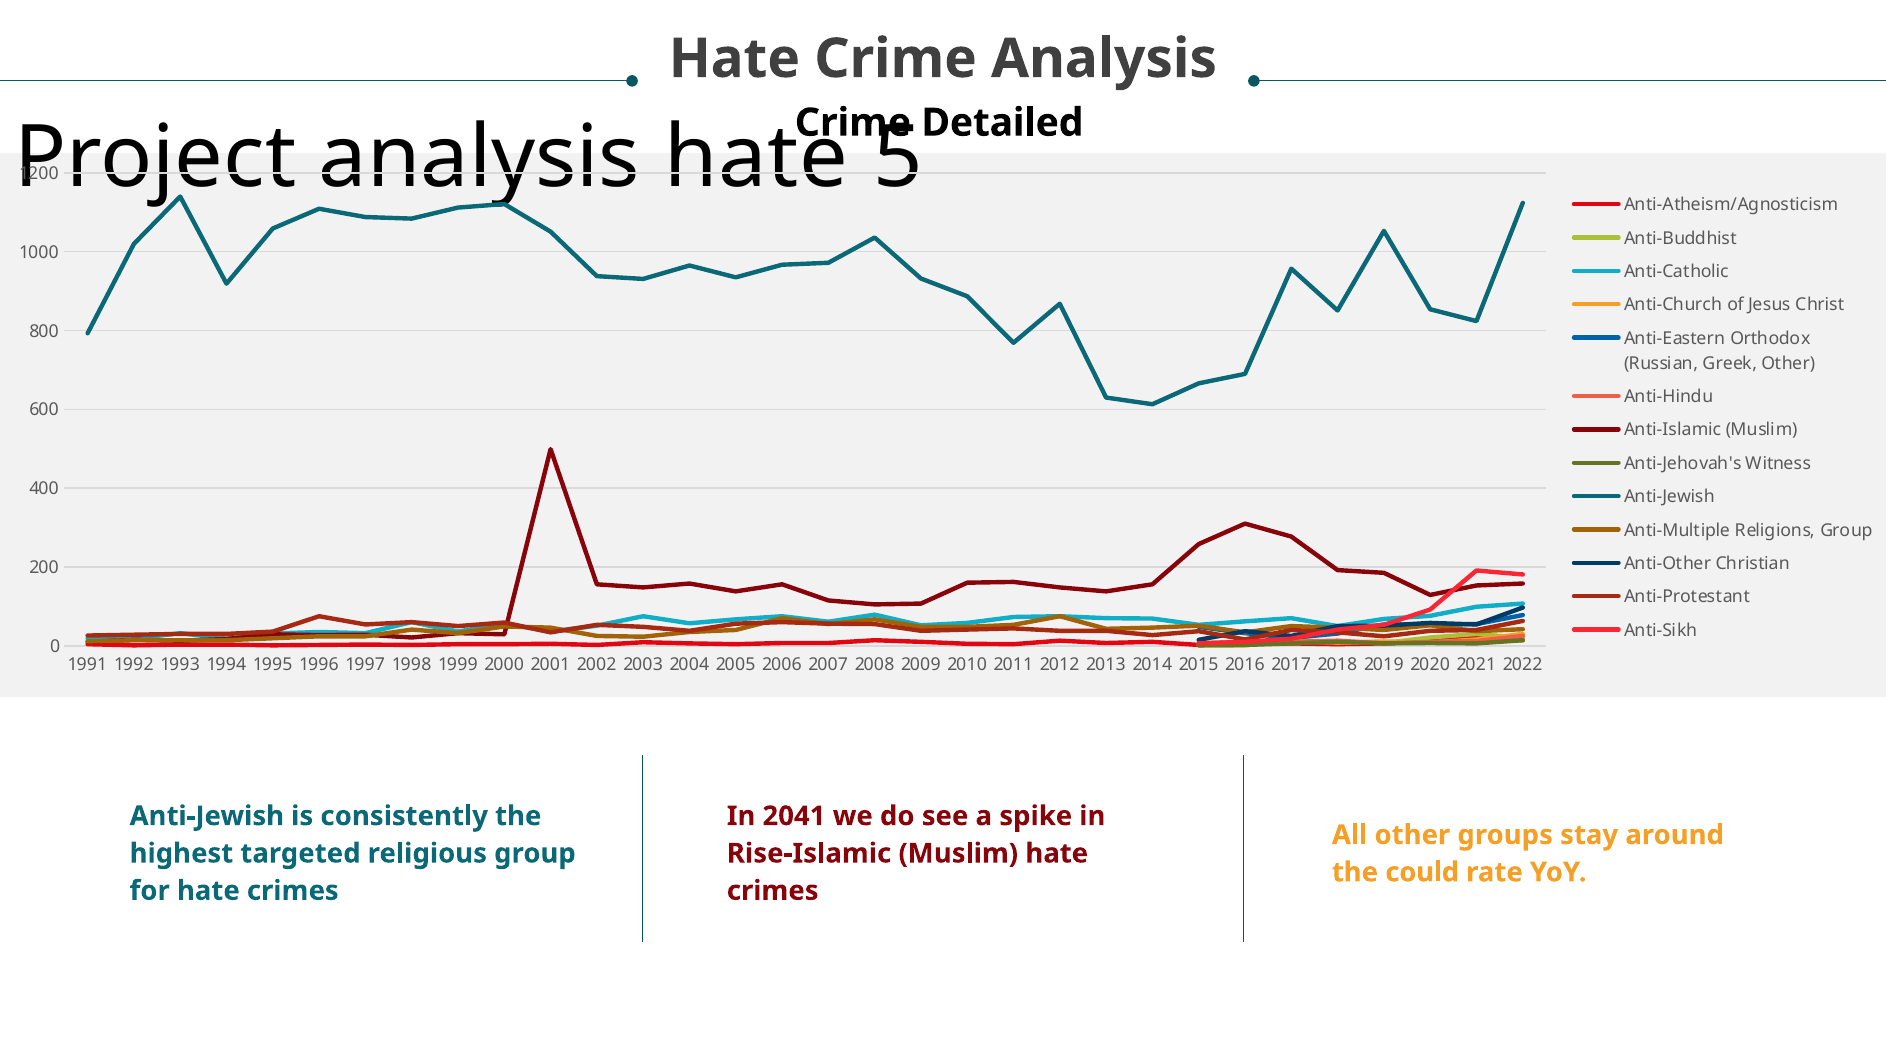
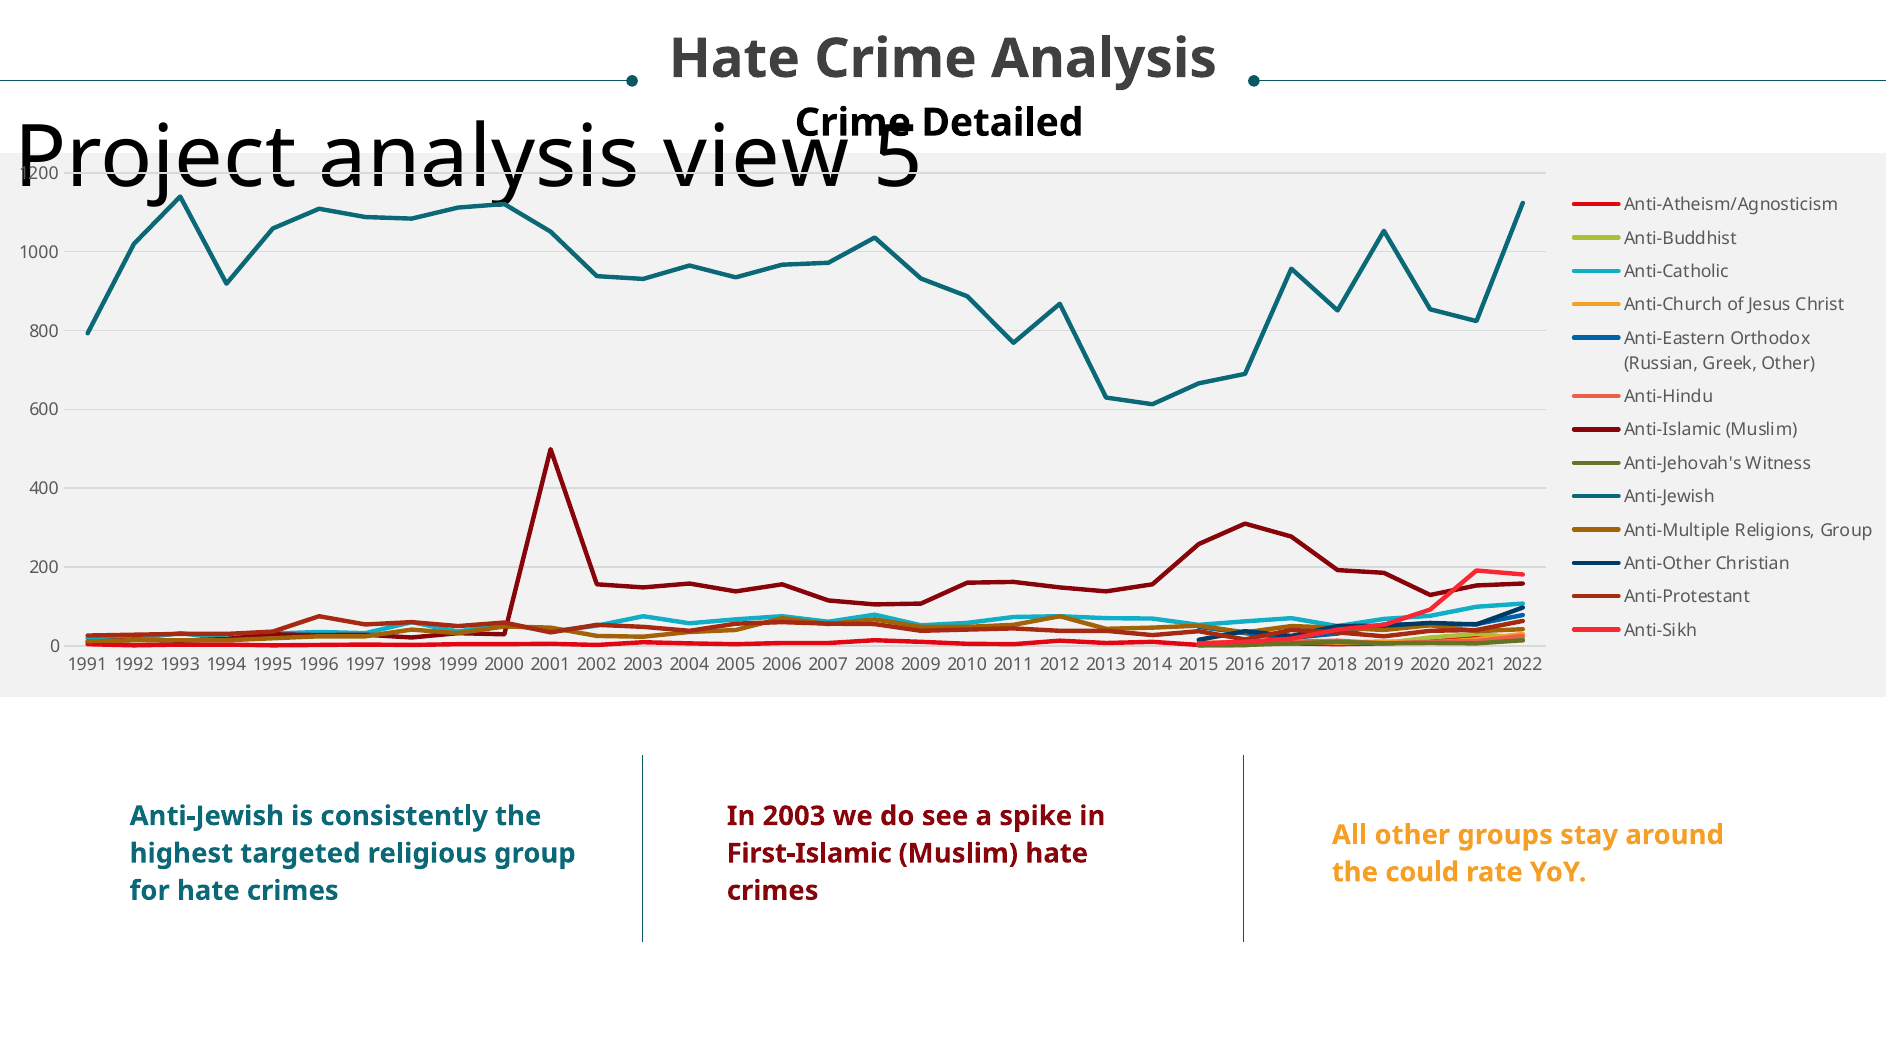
analysis hate: hate -> view
In 2041: 2041 -> 2003
Rise-Islamic: Rise-Islamic -> First-Islamic
